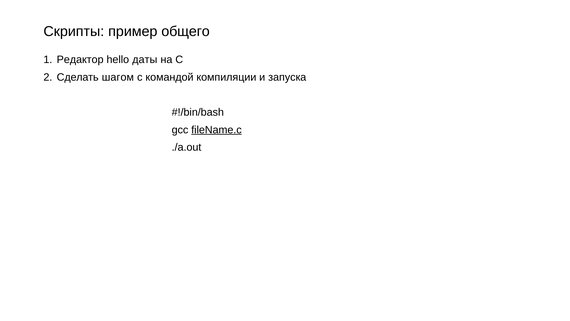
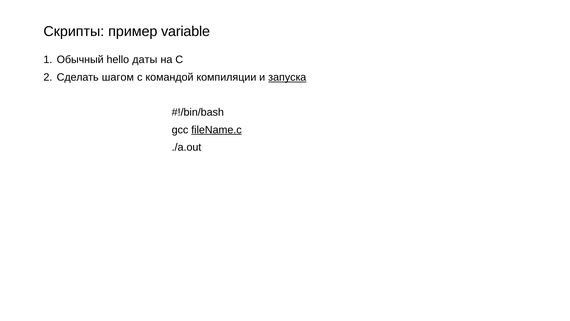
общего: общего -> variable
Редактор: Редактор -> Обычный
запуска underline: none -> present
